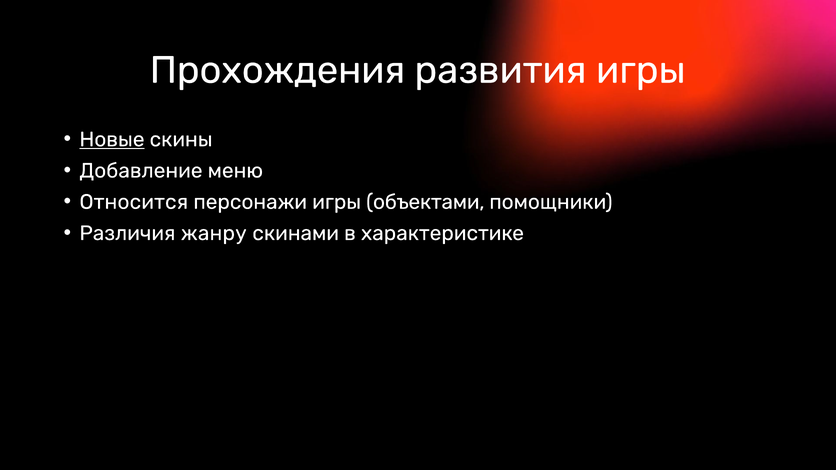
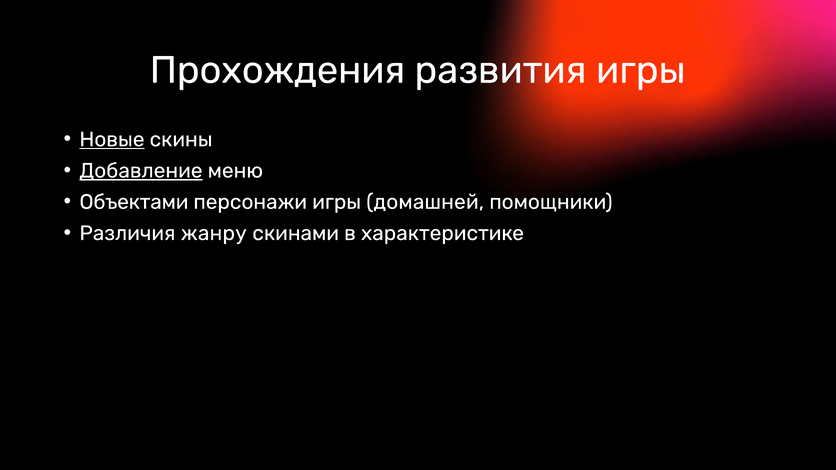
Добавление underline: none -> present
Относится: Относится -> Объектами
объектами: объектами -> домашней
